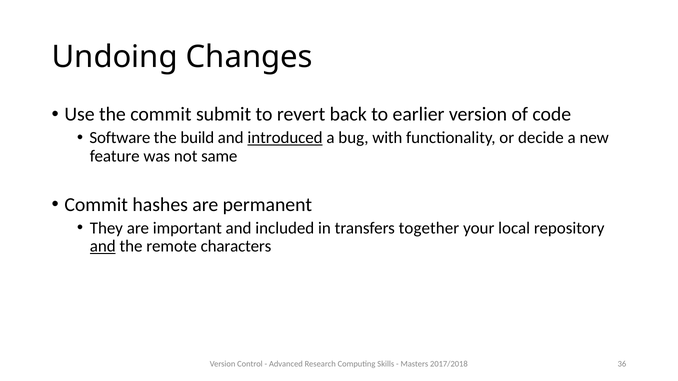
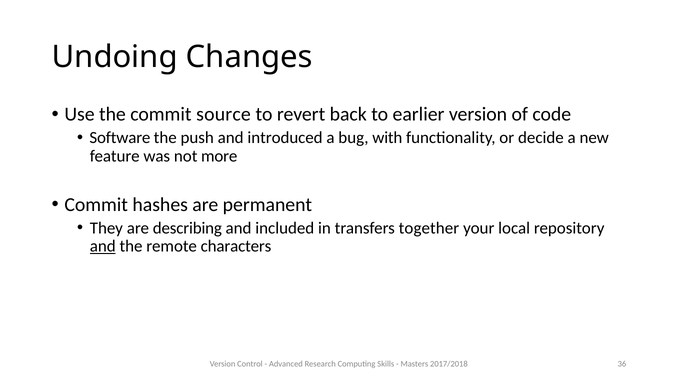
submit: submit -> source
build: build -> push
introduced underline: present -> none
same: same -> more
important: important -> describing
